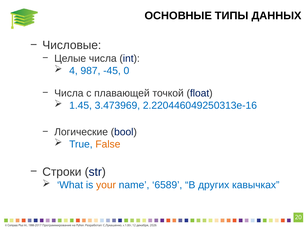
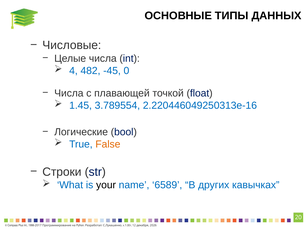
987: 987 -> 482
3.473969: 3.473969 -> 3.789554
your colour: orange -> black
